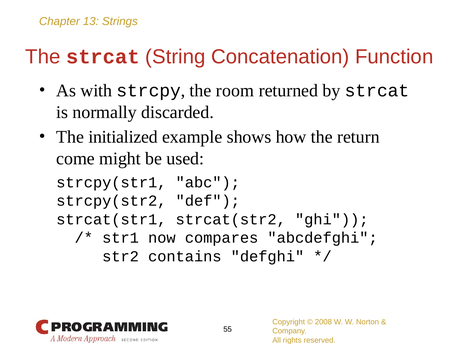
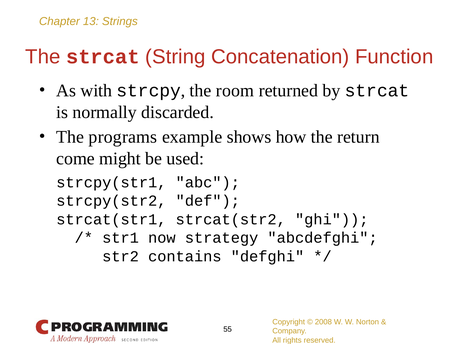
initialized: initialized -> programs
compares: compares -> strategy
